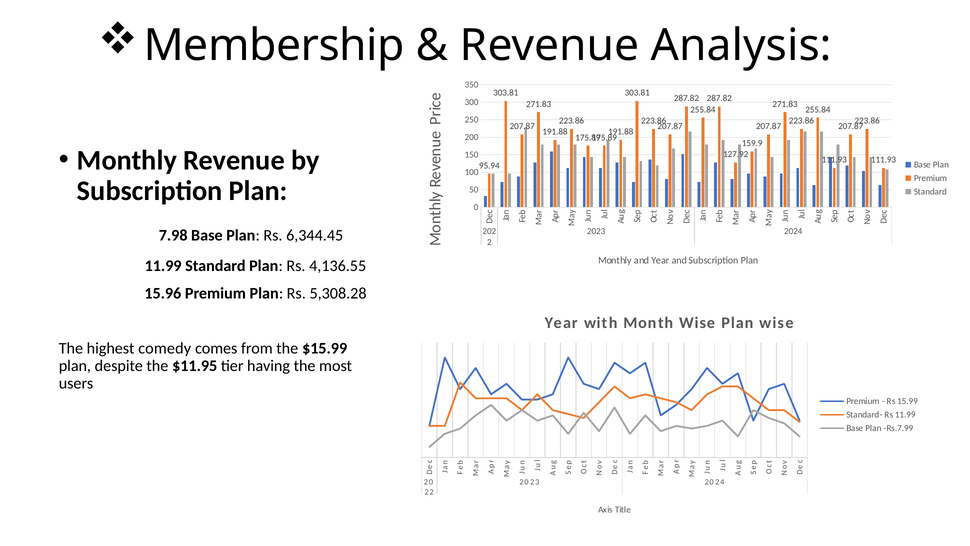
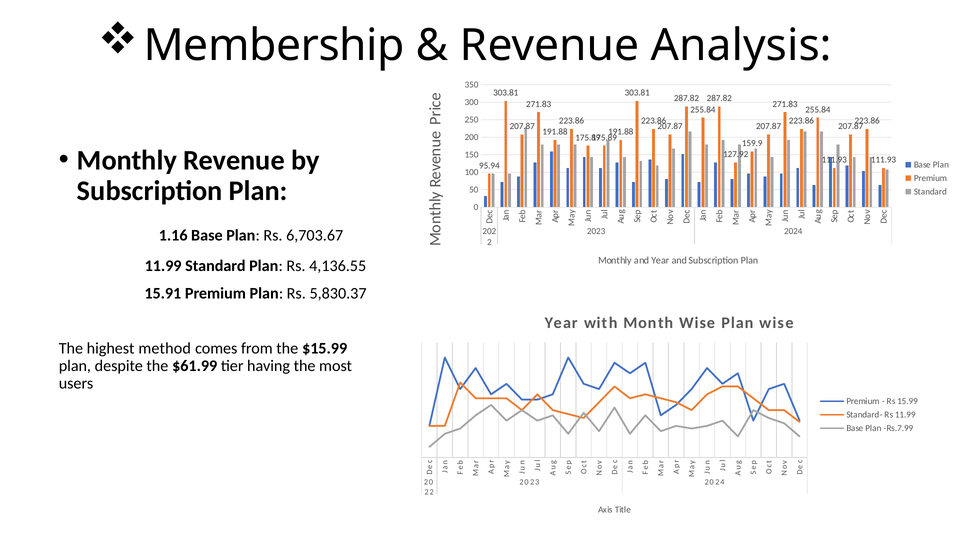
7.98: 7.98 -> 1.16
6,344.45: 6,344.45 -> 6,703.67
15.96: 15.96 -> 15.91
5,308.28: 5,308.28 -> 5,830.37
comedy: comedy -> method
$11.95: $11.95 -> $61.99
